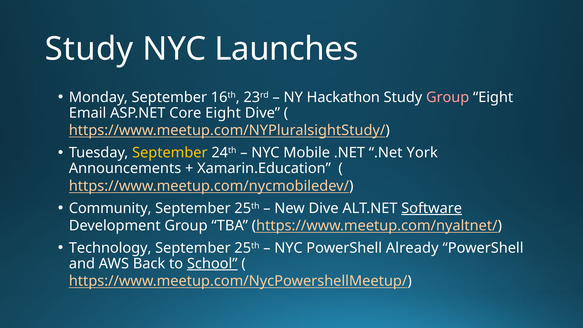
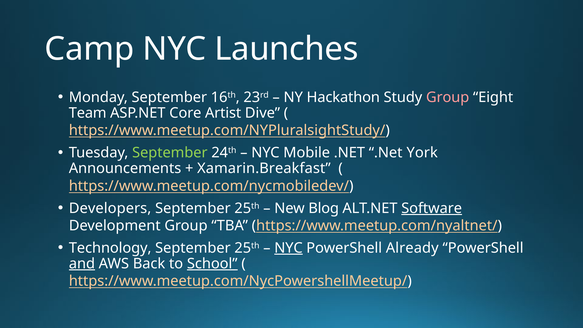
Study at (89, 49): Study -> Camp
Email: Email -> Team
Core Eight: Eight -> Artist
September at (170, 153) colour: yellow -> light green
Xamarin.Education: Xamarin.Education -> Xamarin.Breakfast
Community: Community -> Developers
New Dive: Dive -> Blog
NYC at (288, 248) underline: none -> present
and underline: none -> present
